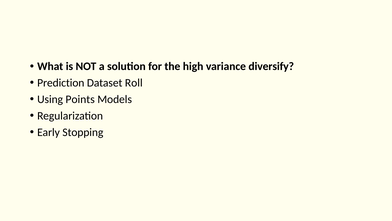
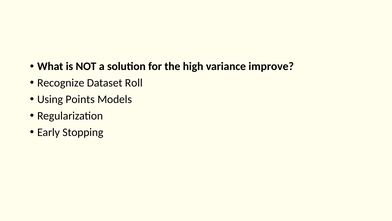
diversify: diversify -> improve
Prediction: Prediction -> Recognize
